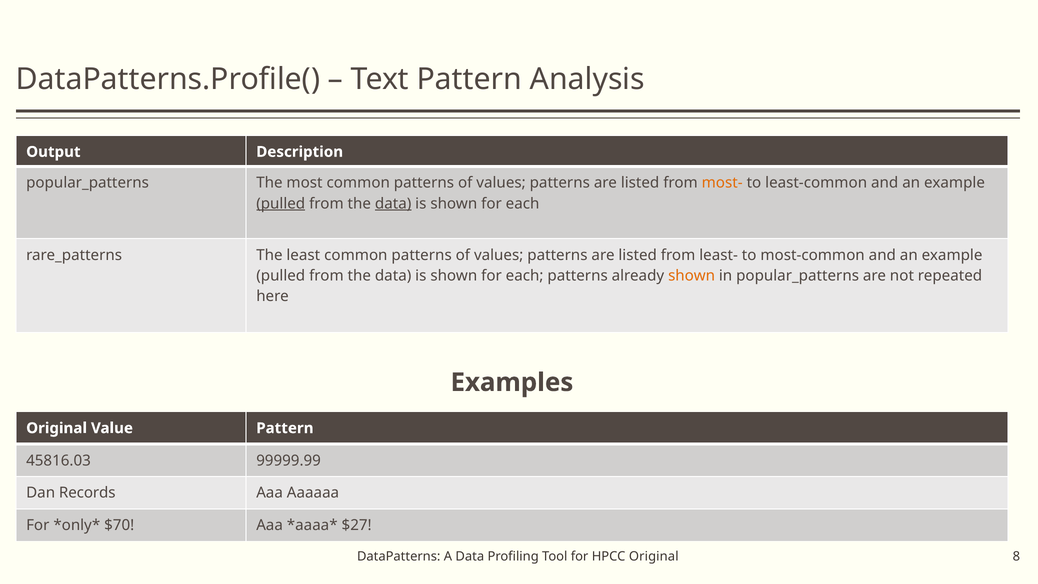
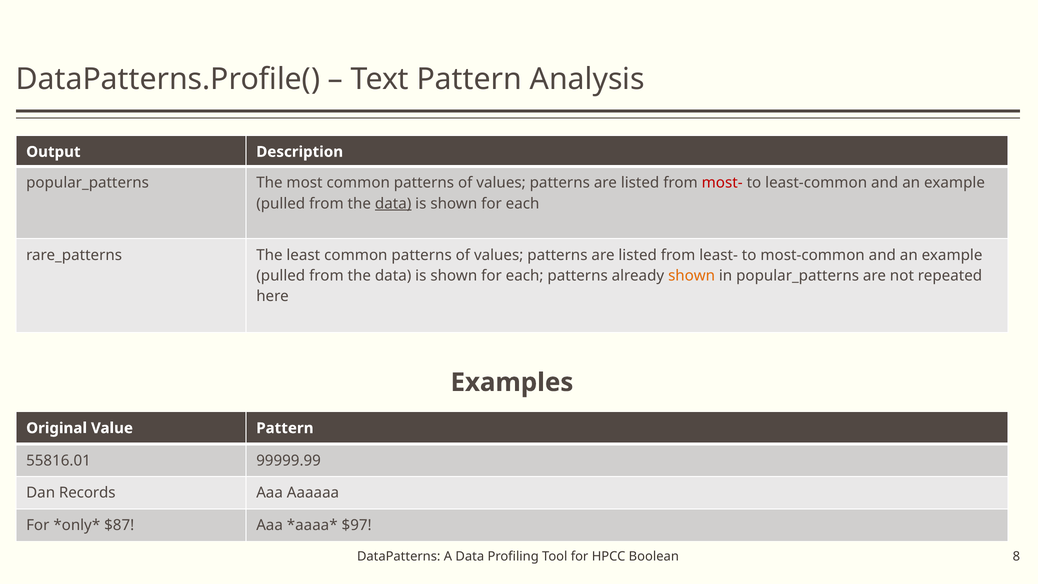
most- colour: orange -> red
pulled at (281, 203) underline: present -> none
45816.03: 45816.03 -> 55816.01
$70: $70 -> $87
$27: $27 -> $97
HPCC Original: Original -> Boolean
